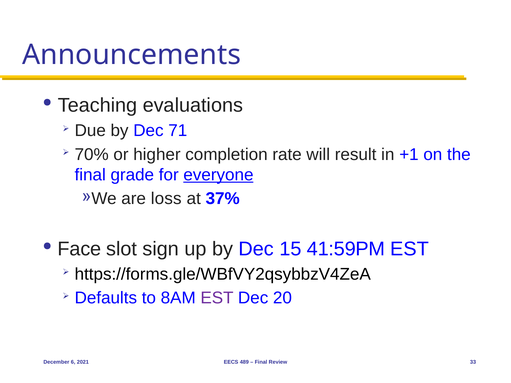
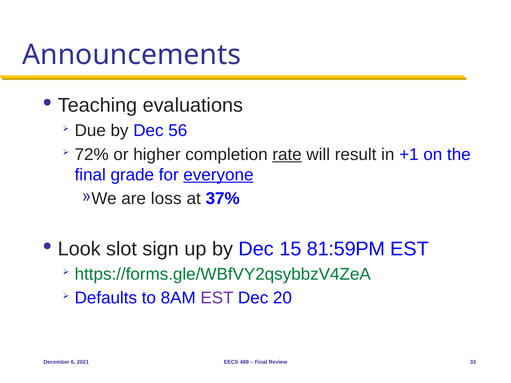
71: 71 -> 56
70%: 70% -> 72%
rate underline: none -> present
Face: Face -> Look
41:59PM: 41:59PM -> 81:59PM
https://forms.gle/WBfVY2qsybbzV4ZeA colour: black -> green
